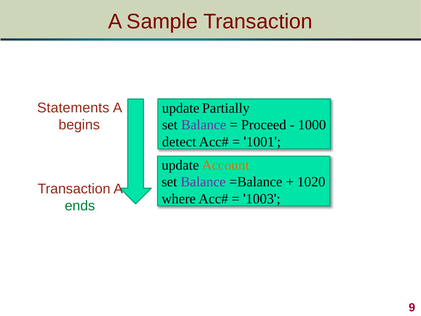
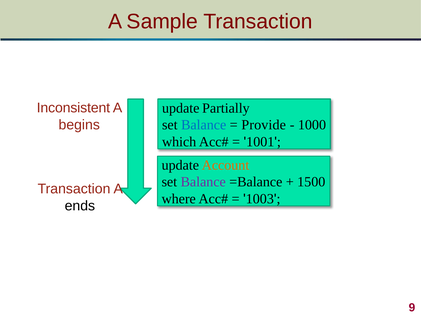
Statements: Statements -> Inconsistent
Balance at (204, 125) colour: purple -> blue
Proceed: Proceed -> Provide
detect: detect -> which
1020: 1020 -> 1500
ends colour: green -> black
